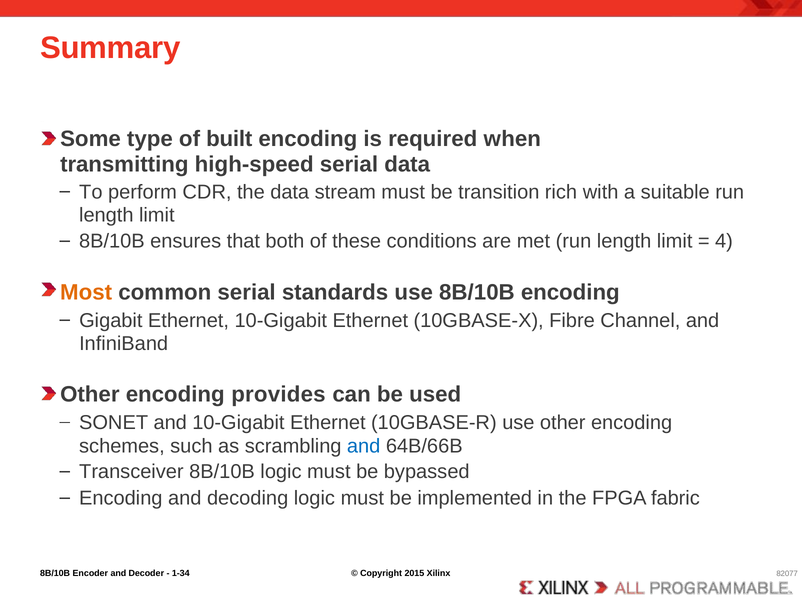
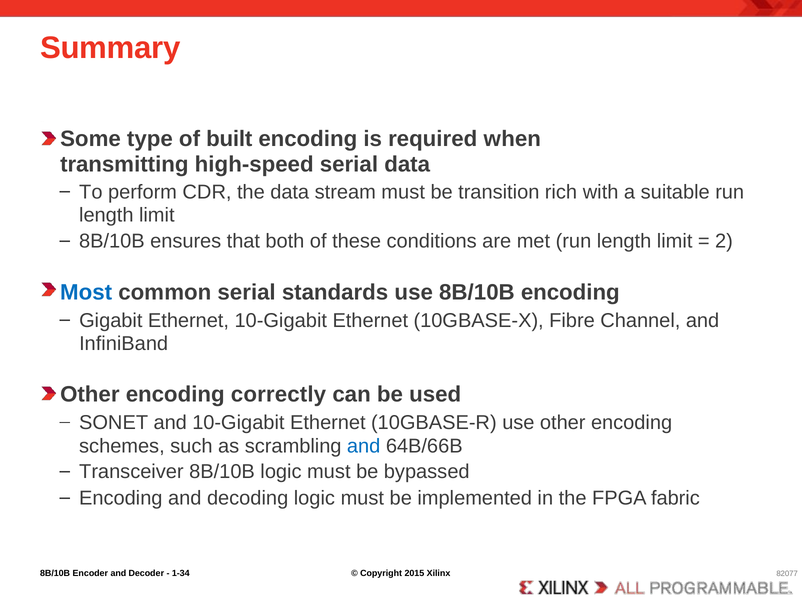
4: 4 -> 2
Most colour: orange -> blue
provides: provides -> correctly
